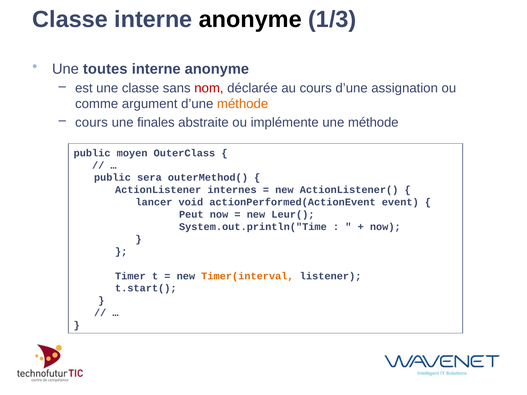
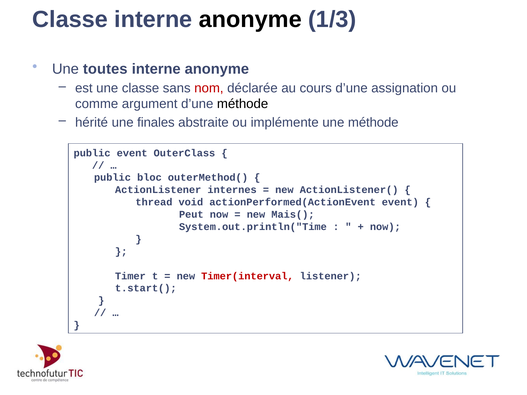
méthode at (243, 104) colour: orange -> black
cours at (91, 122): cours -> hérité
public moyen: moyen -> event
sera: sera -> bloc
lancer: lancer -> thread
Leur(: Leur( -> Mais(
Timer(interval colour: orange -> red
